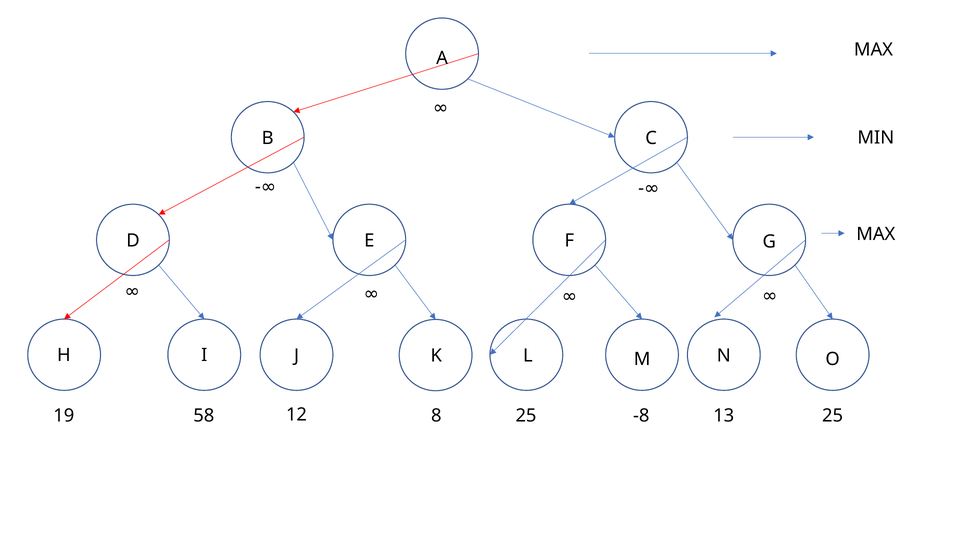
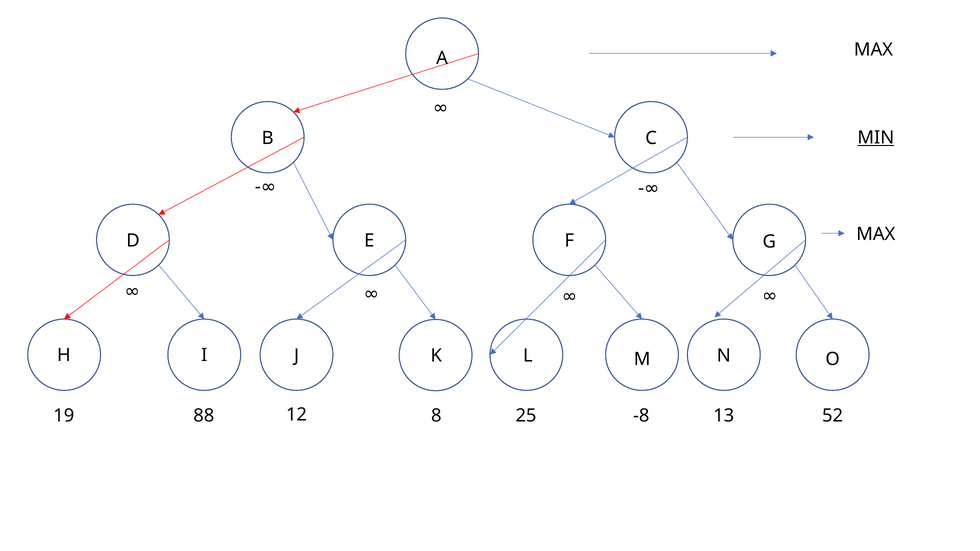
MIN underline: none -> present
58: 58 -> 88
13 25: 25 -> 52
